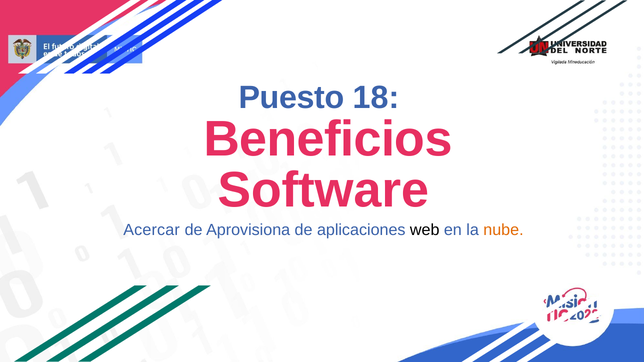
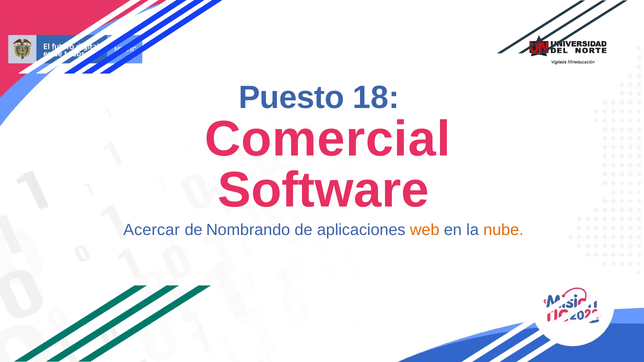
Beneficios: Beneficios -> Comercial
Aprovisiona: Aprovisiona -> Nombrando
web colour: black -> orange
